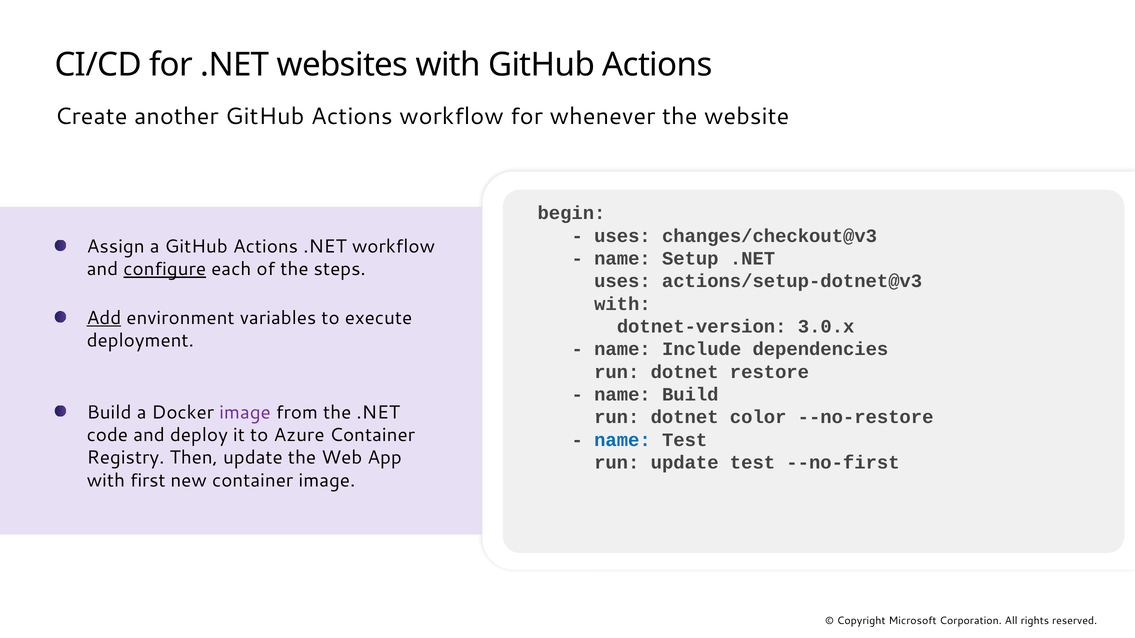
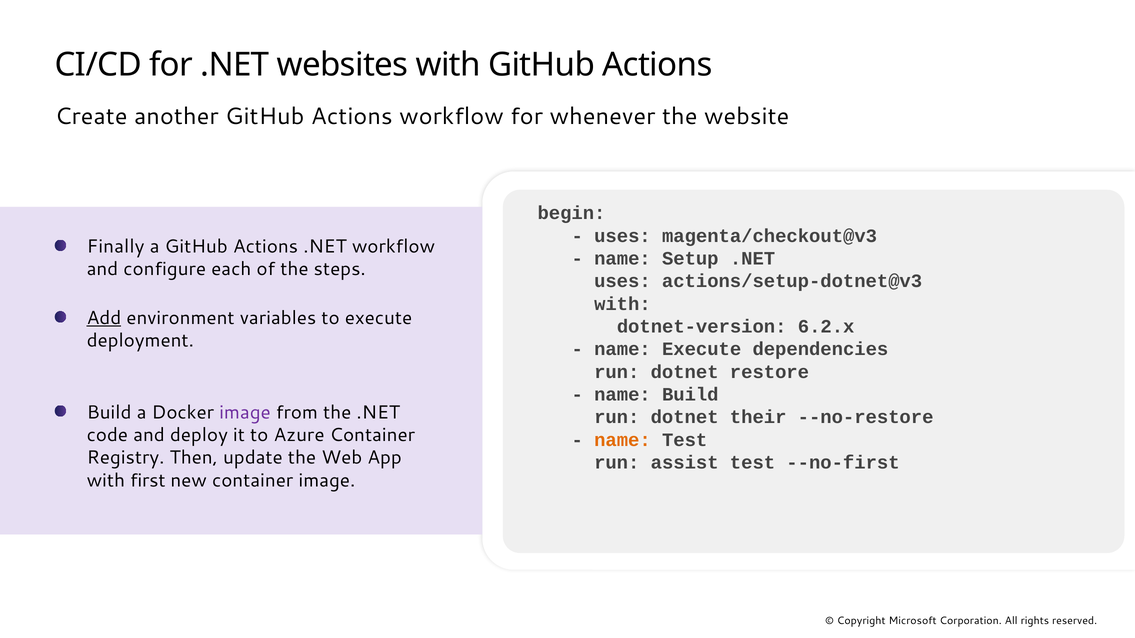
changes/checkout@v3: changes/checkout@v3 -> magenta/checkout@v3
Assign: Assign -> Finally
configure underline: present -> none
3.0.x: 3.0.x -> 6.2.x
name Include: Include -> Execute
color: color -> their
name at (622, 440) colour: blue -> orange
run update: update -> assist
